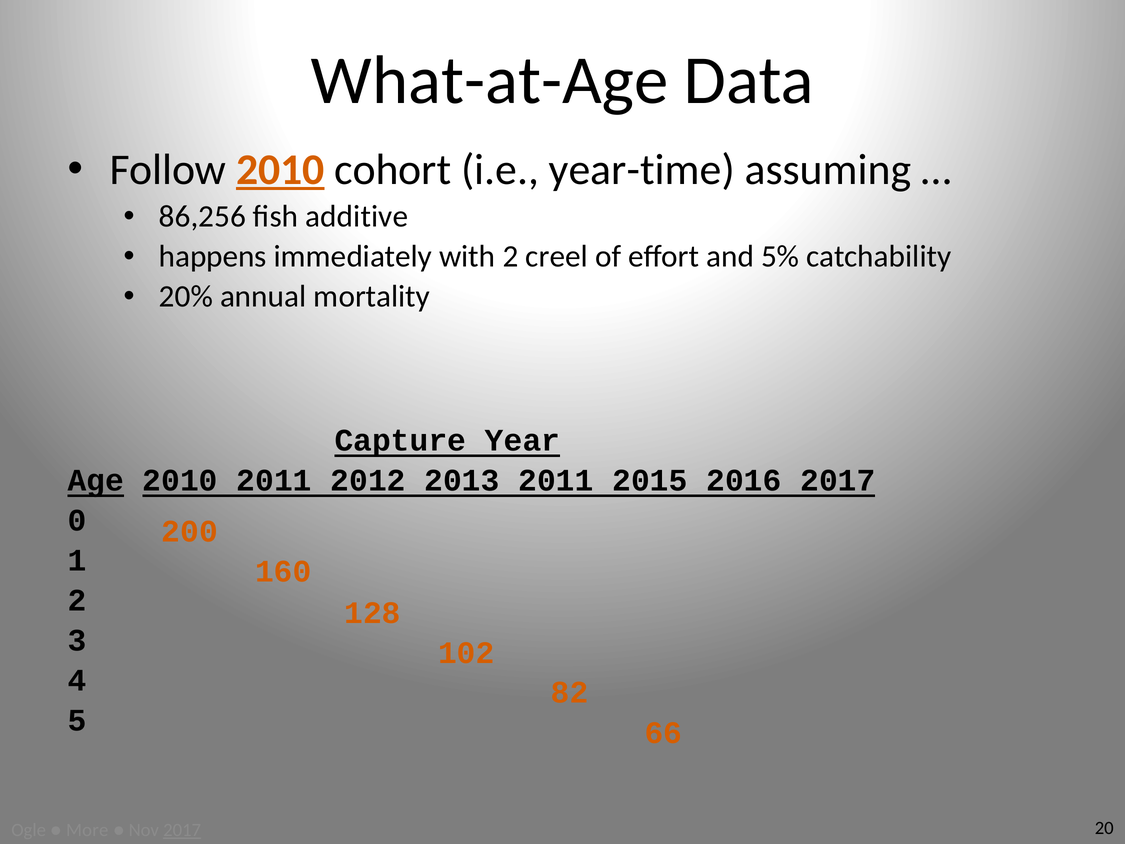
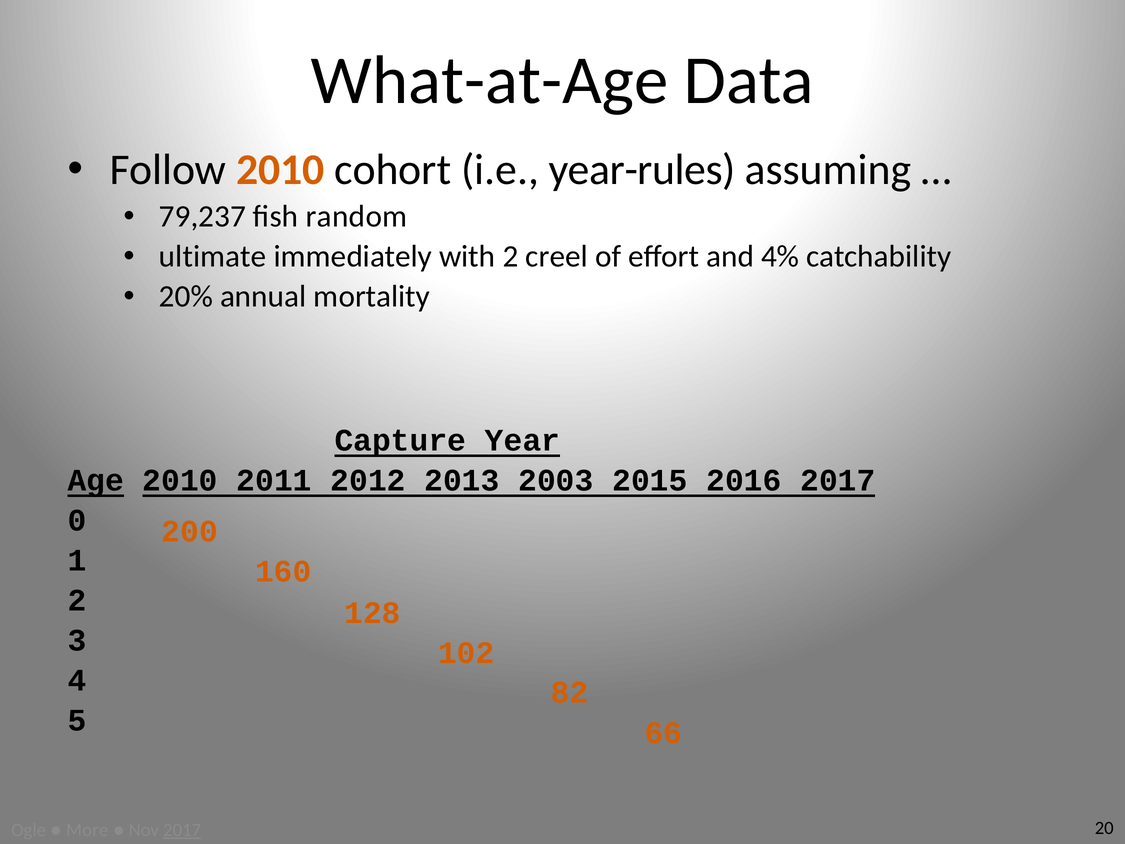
2010 at (280, 170) underline: present -> none
year-time: year-time -> year-rules
86,256: 86,256 -> 79,237
additive: additive -> random
happens: happens -> ultimate
5%: 5% -> 4%
2013 2011: 2011 -> 2003
